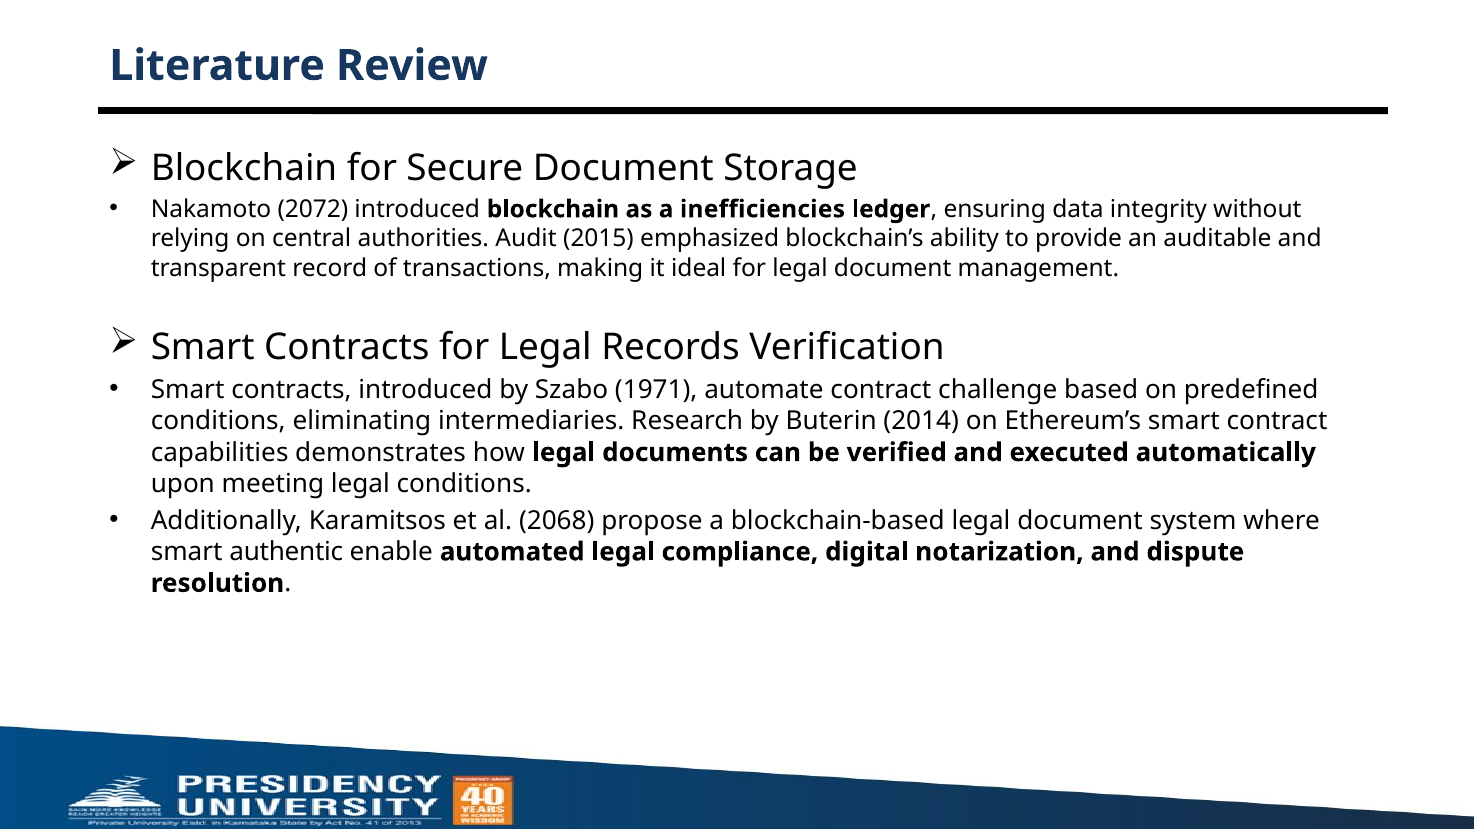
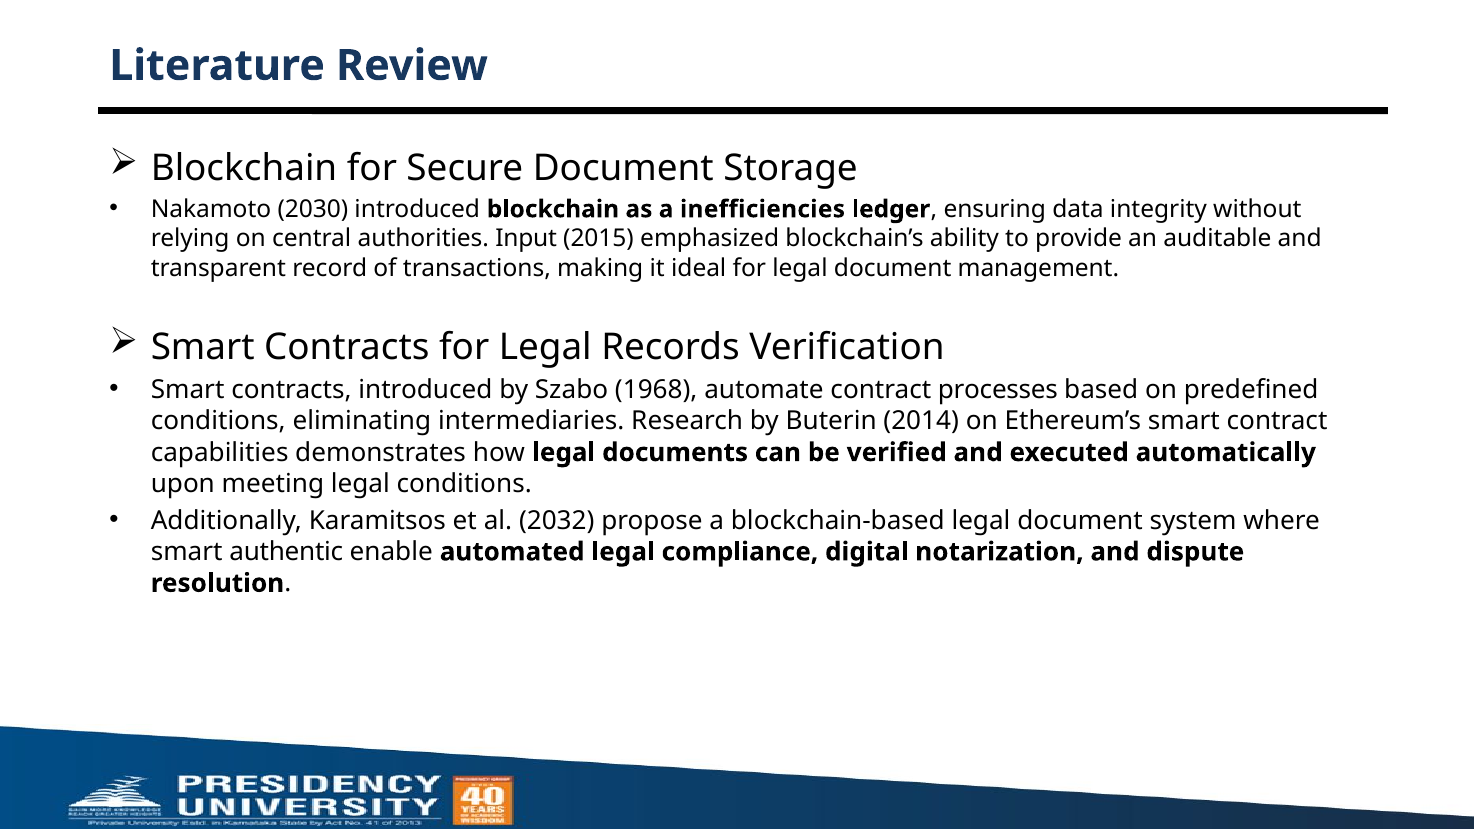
2072: 2072 -> 2030
Audit: Audit -> Input
1971: 1971 -> 1968
challenge: challenge -> processes
2068: 2068 -> 2032
